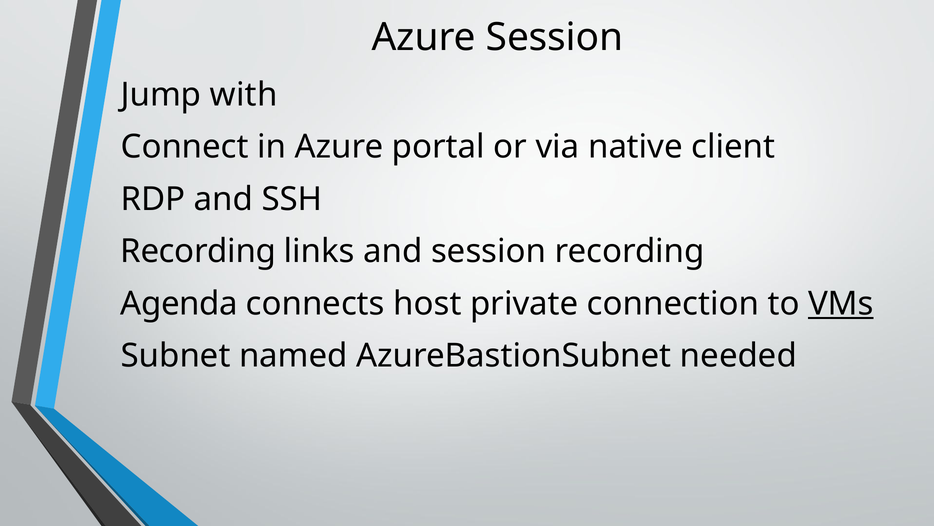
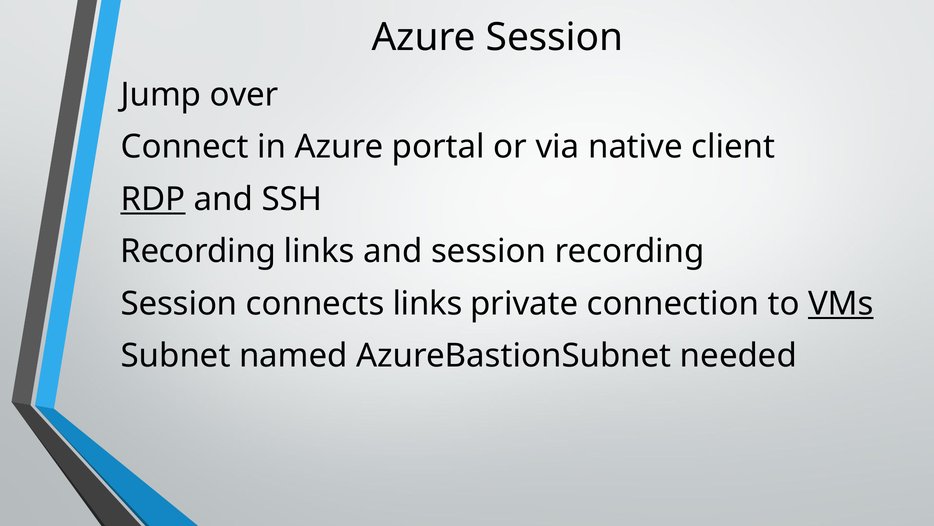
with: with -> over
RDP underline: none -> present
Agenda at (179, 303): Agenda -> Session
connects host: host -> links
